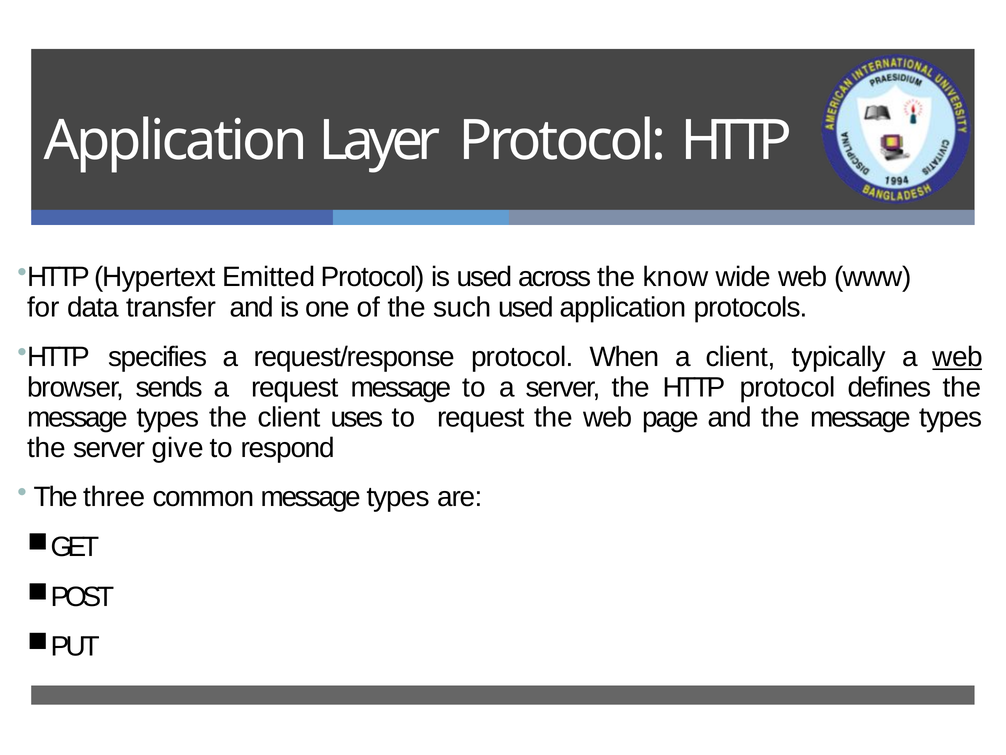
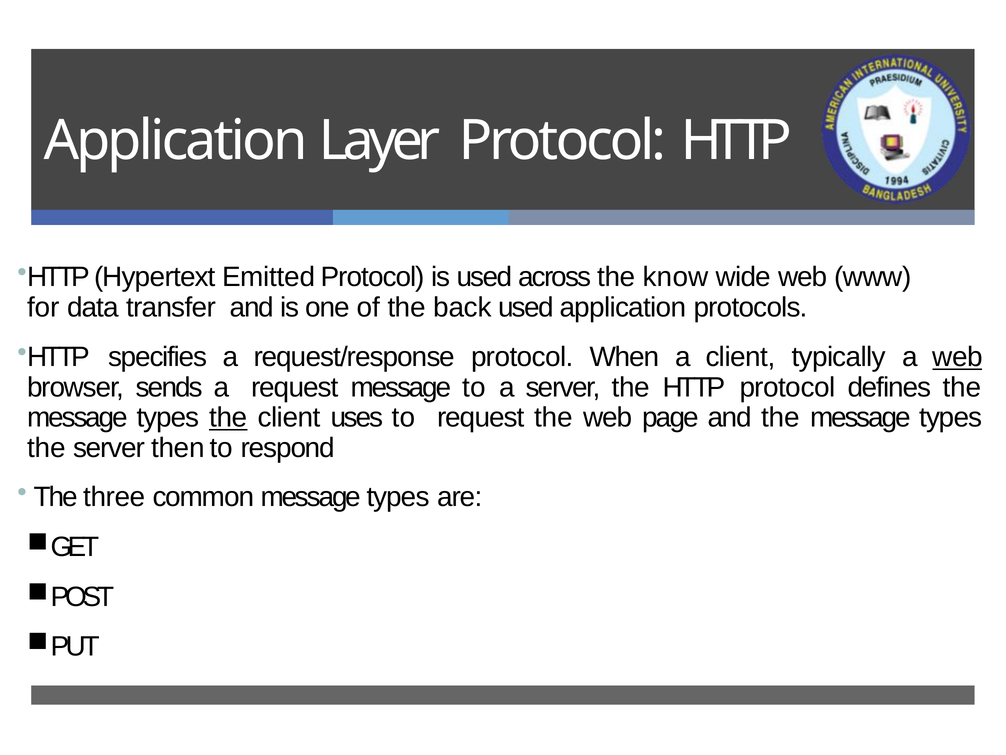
such: such -> back
the at (228, 417) underline: none -> present
give: give -> then
